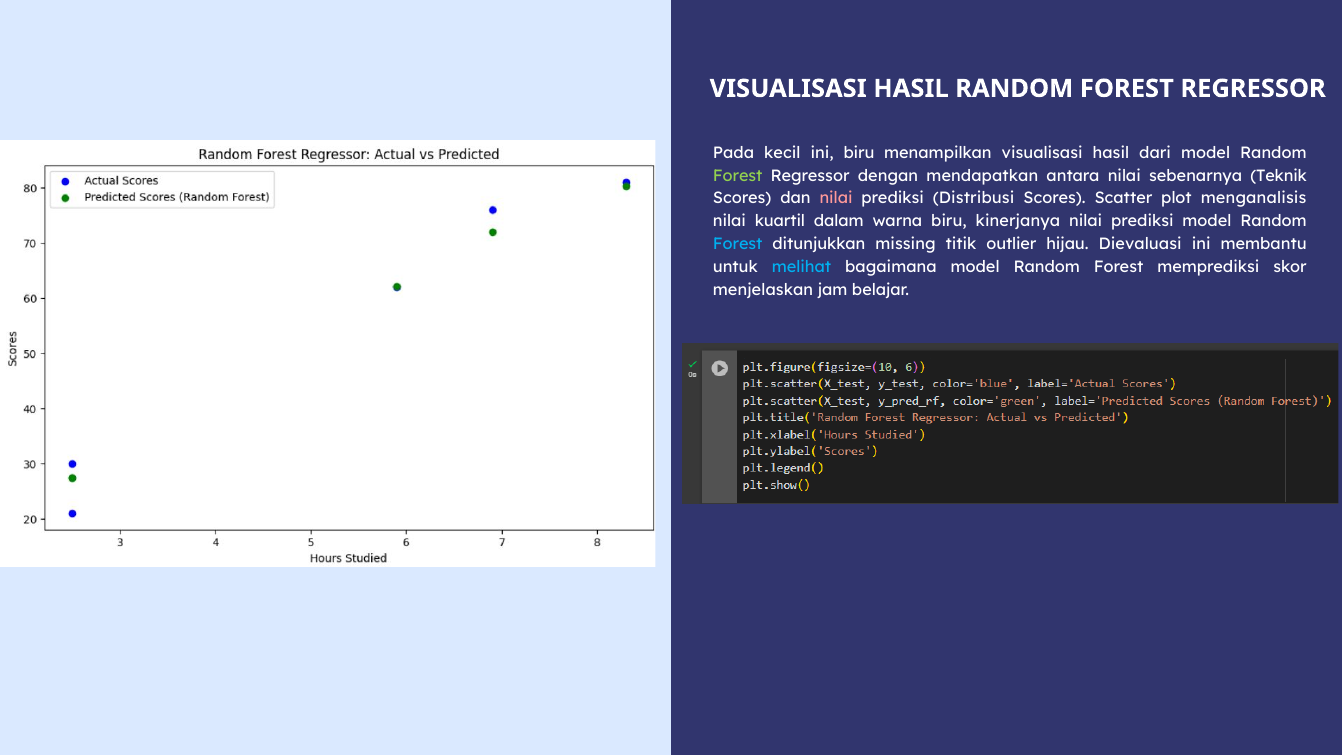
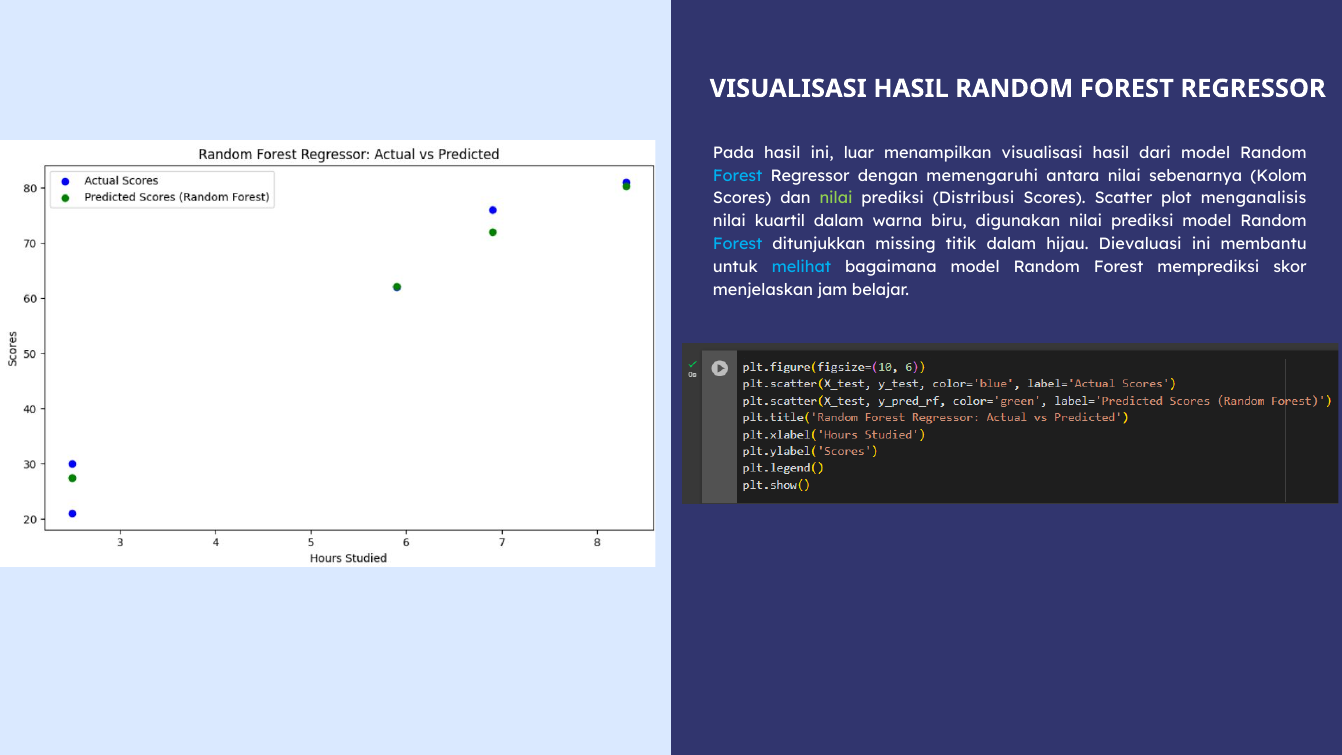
Pada kecil: kecil -> hasil
ini biru: biru -> luar
Forest at (738, 176) colour: light green -> light blue
mendapatkan: mendapatkan -> memengaruhi
Teknik: Teknik -> Kolom
nilai at (836, 198) colour: pink -> light green
kinerjanya: kinerjanya -> digunakan
titik outlier: outlier -> dalam
